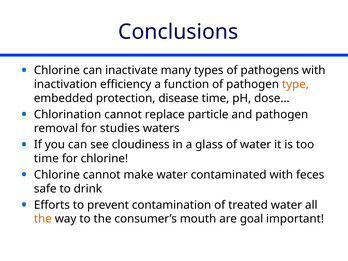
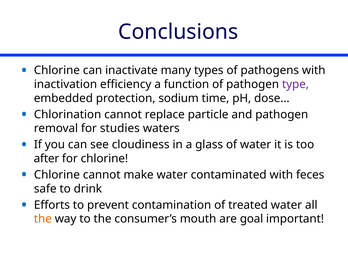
type colour: orange -> purple
disease: disease -> sodium
time at (46, 159): time -> after
